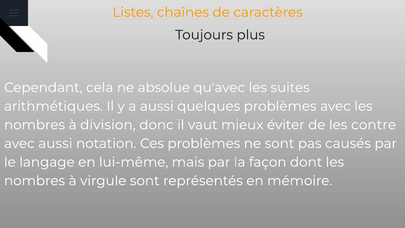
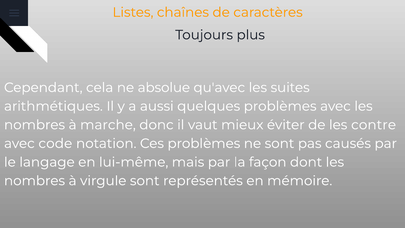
division: division -> marche
avec aussi: aussi -> code
